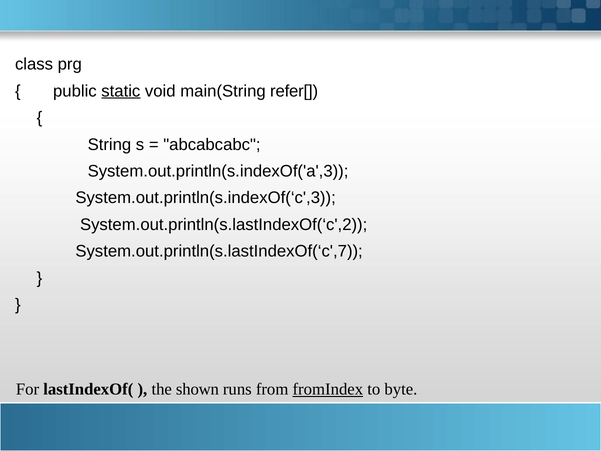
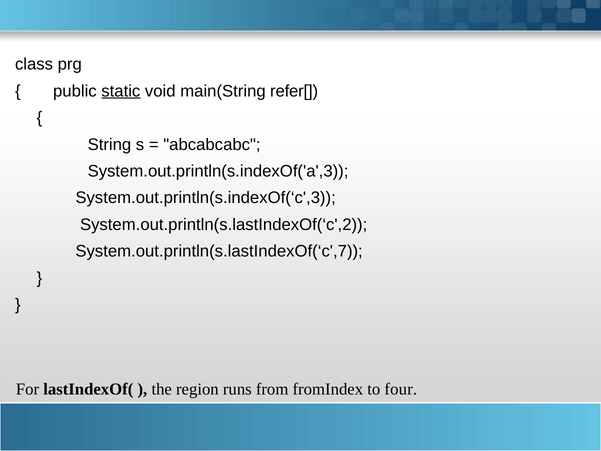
shown: shown -> region
fromIndex underline: present -> none
byte: byte -> four
